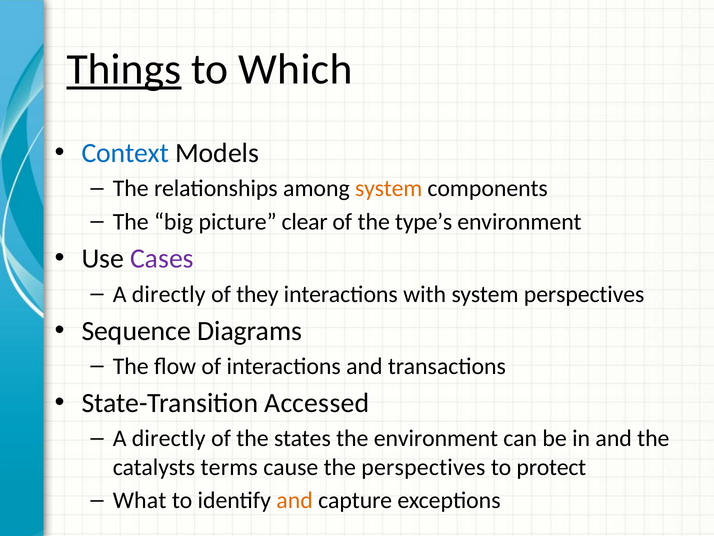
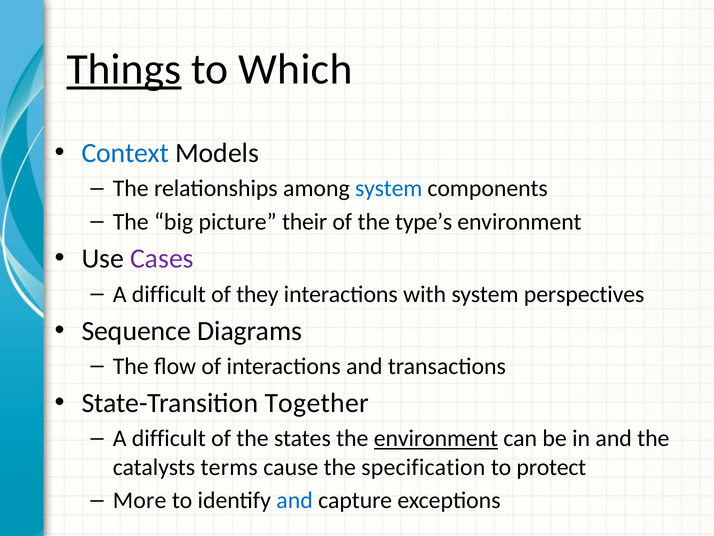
system at (389, 188) colour: orange -> blue
clear: clear -> their
directly at (169, 294): directly -> difficult
Accessed: Accessed -> Together
directly at (169, 438): directly -> difficult
environment at (436, 438) underline: none -> present
the perspectives: perspectives -> specification
What: What -> More
and at (295, 500) colour: orange -> blue
